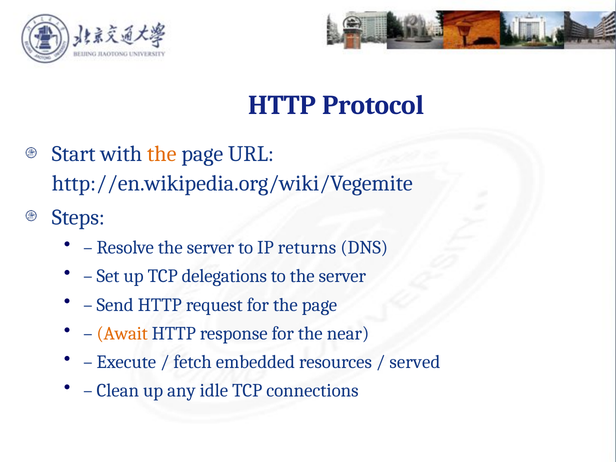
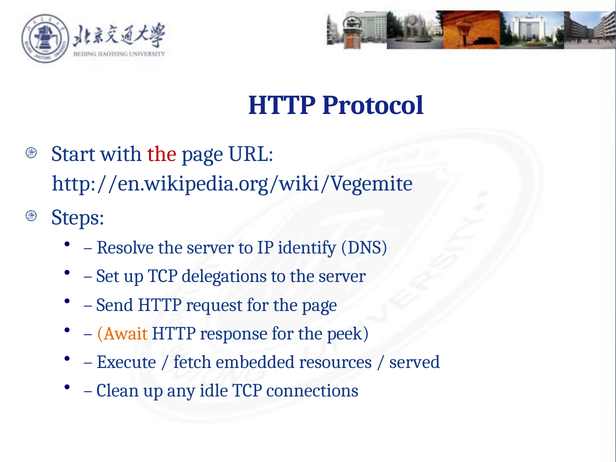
the at (162, 154) colour: orange -> red
returns: returns -> identify
near: near -> peek
